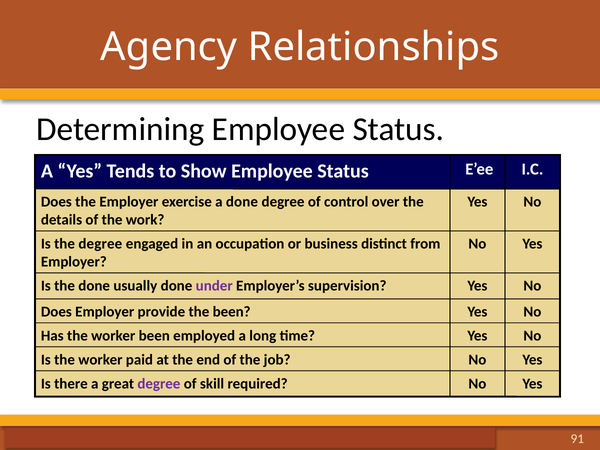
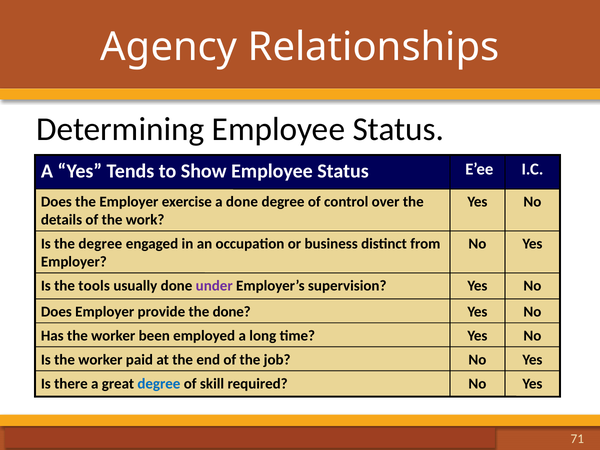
the done: done -> tools
the been: been -> done
degree at (159, 384) colour: purple -> blue
91: 91 -> 71
